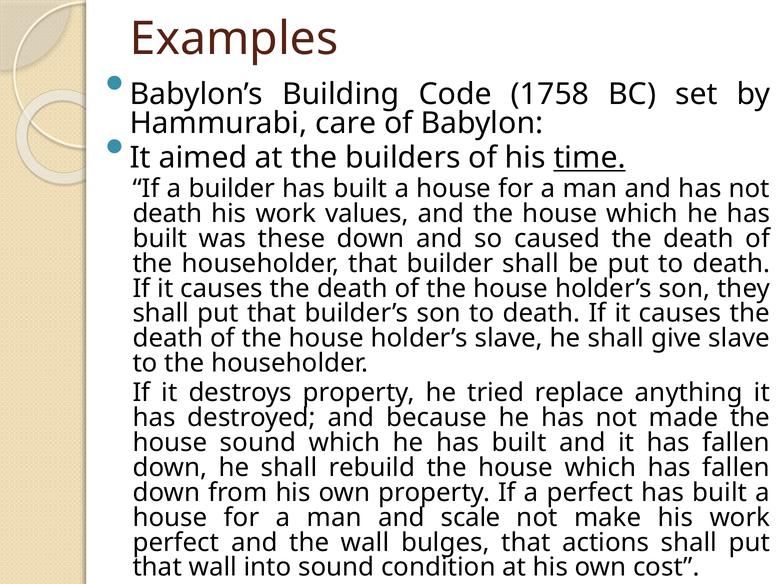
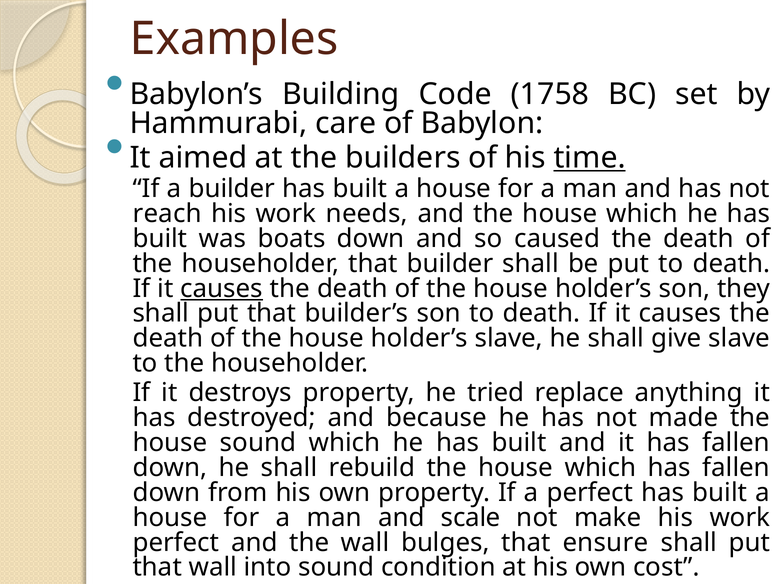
death at (167, 214): death -> reach
values: values -> needs
these: these -> boats
causes at (222, 288) underline: none -> present
actions: actions -> ensure
